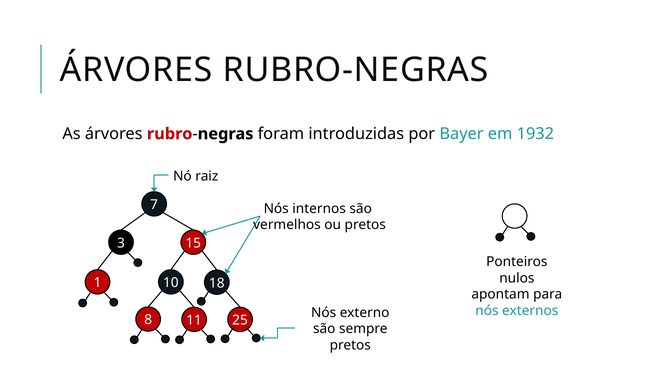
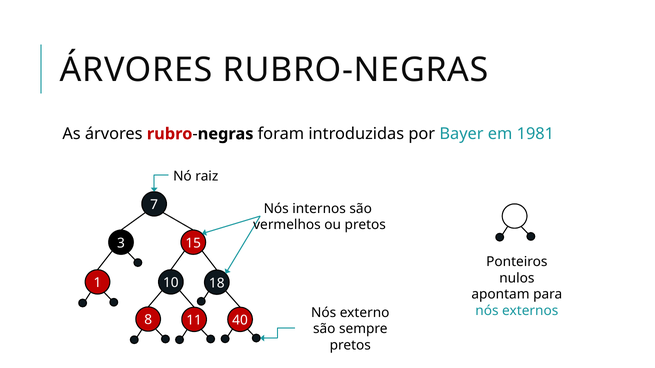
1932: 1932 -> 1981
25: 25 -> 40
